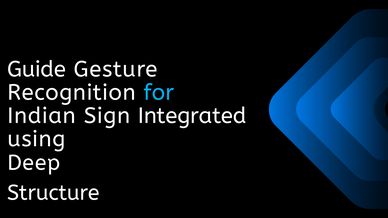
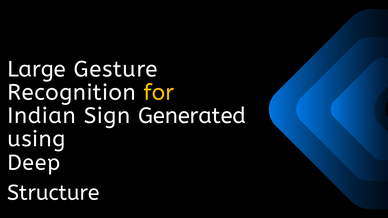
Guide: Guide -> Large
for colour: light blue -> yellow
Integrated: Integrated -> Generated
